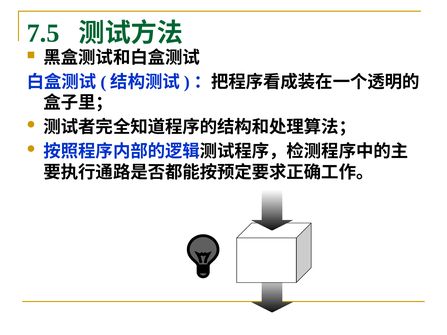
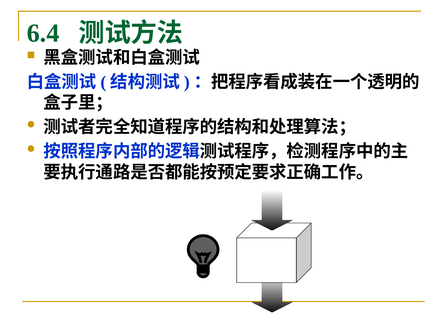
7.5: 7.5 -> 6.4
